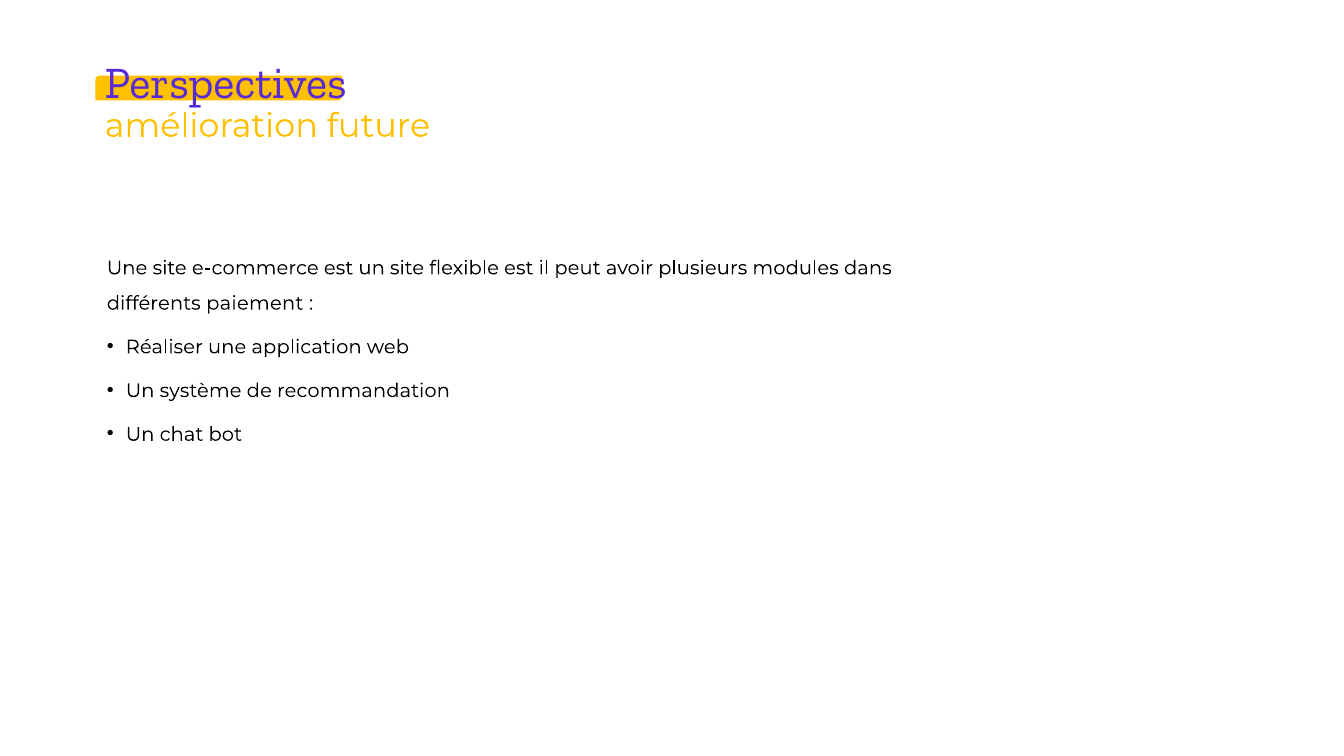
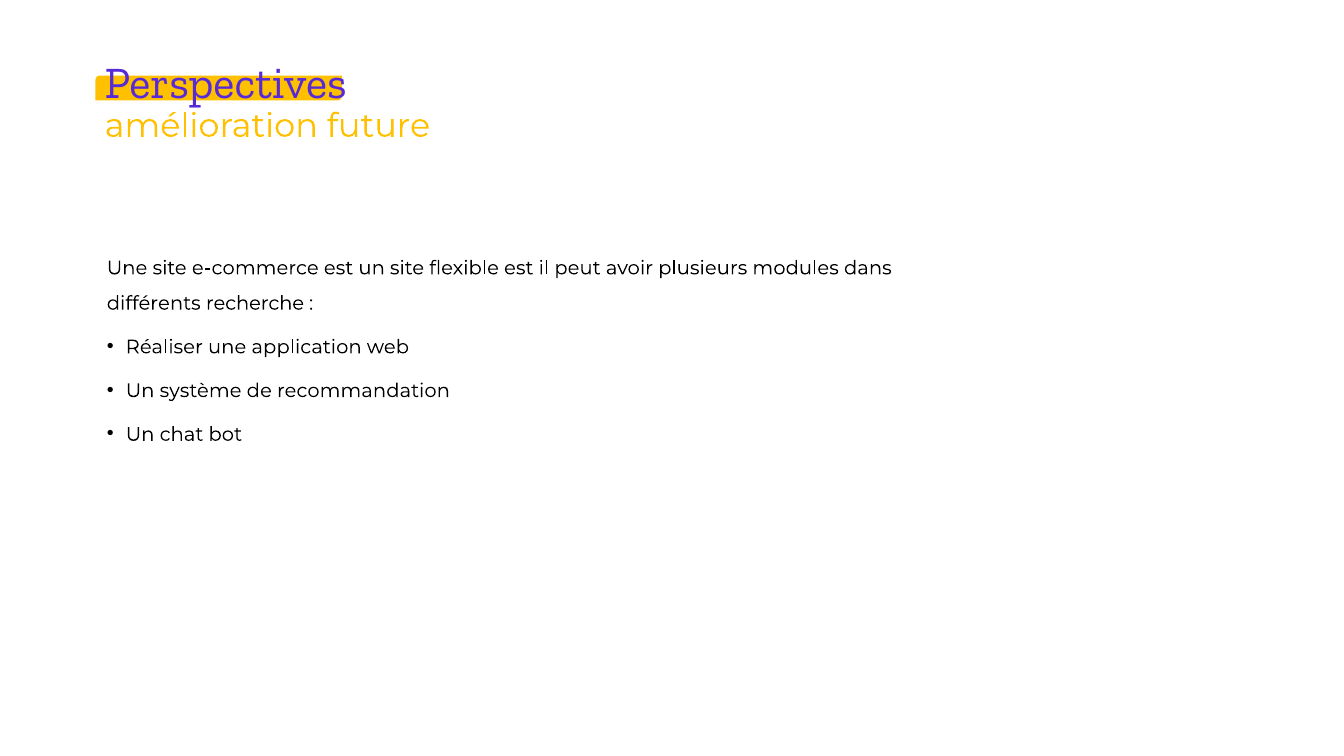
paiement: paiement -> recherche
